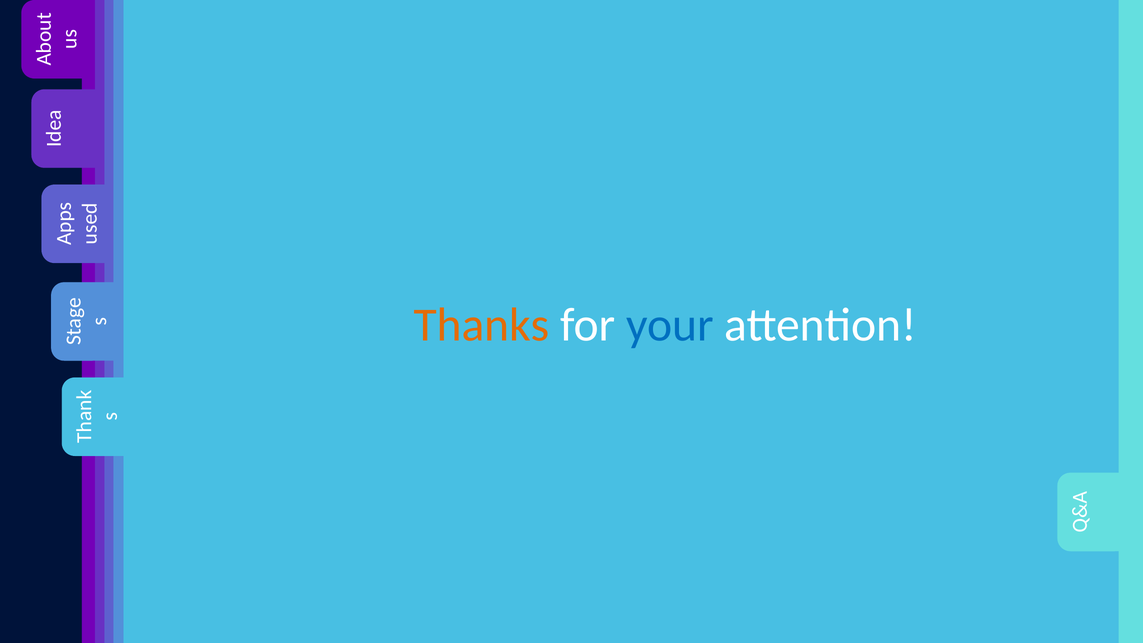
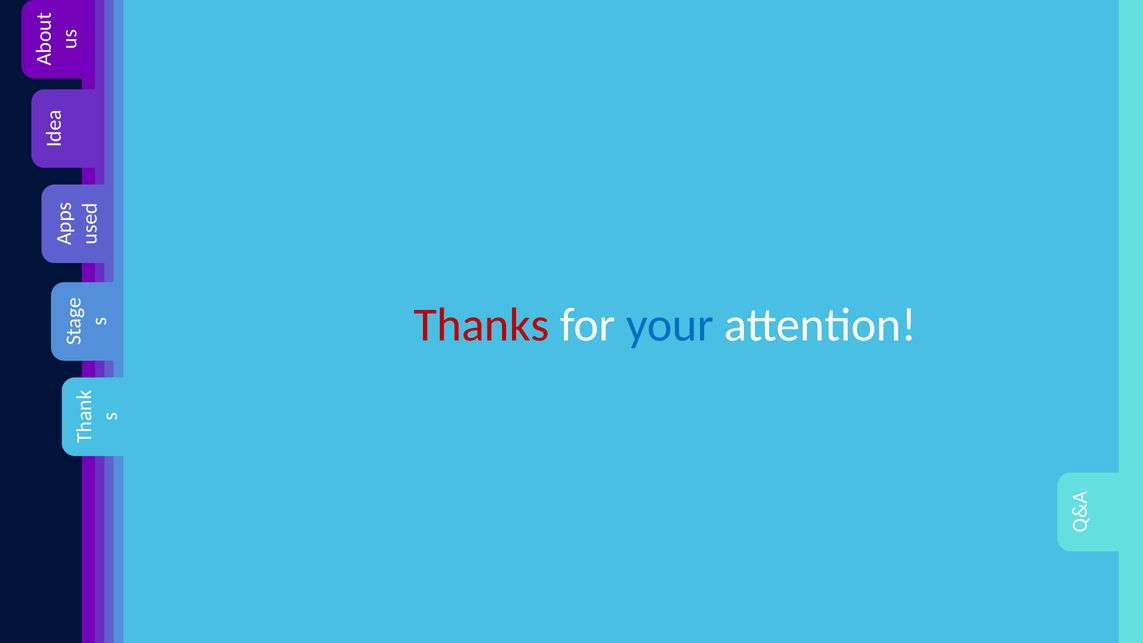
Thanks colour: orange -> red
